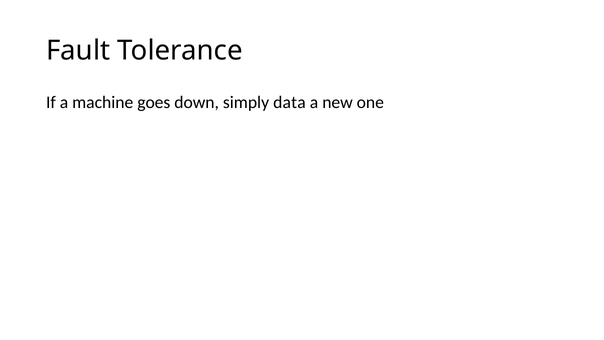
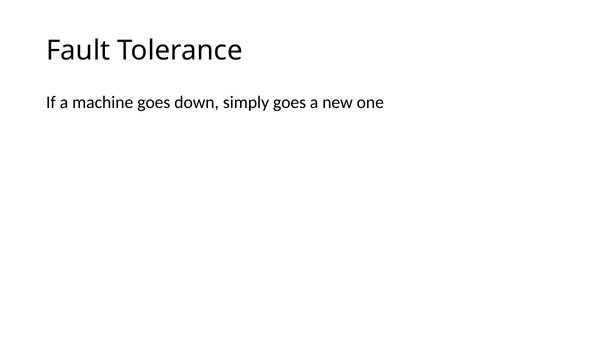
simply data: data -> goes
